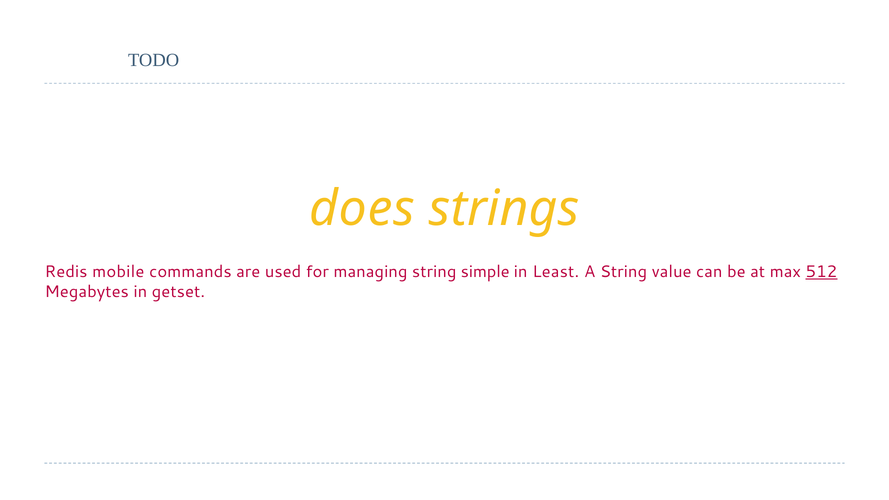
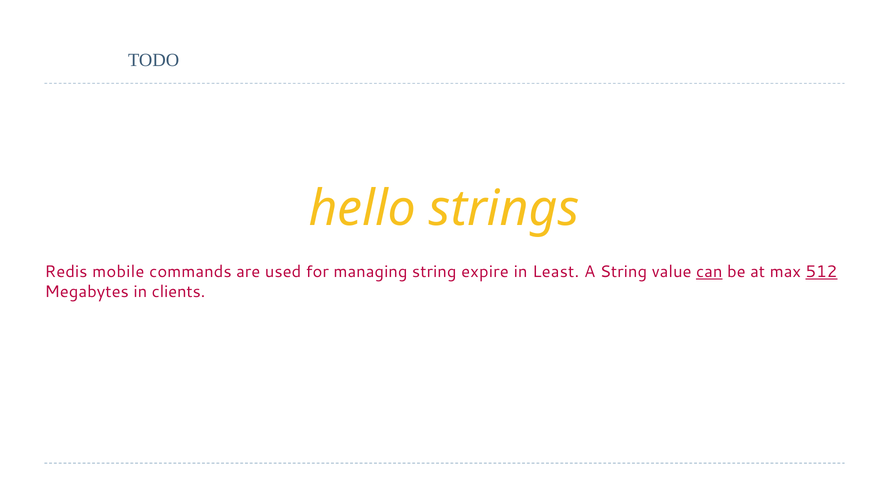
does: does -> hello
simple: simple -> expire
can underline: none -> present
getset: getset -> clients
